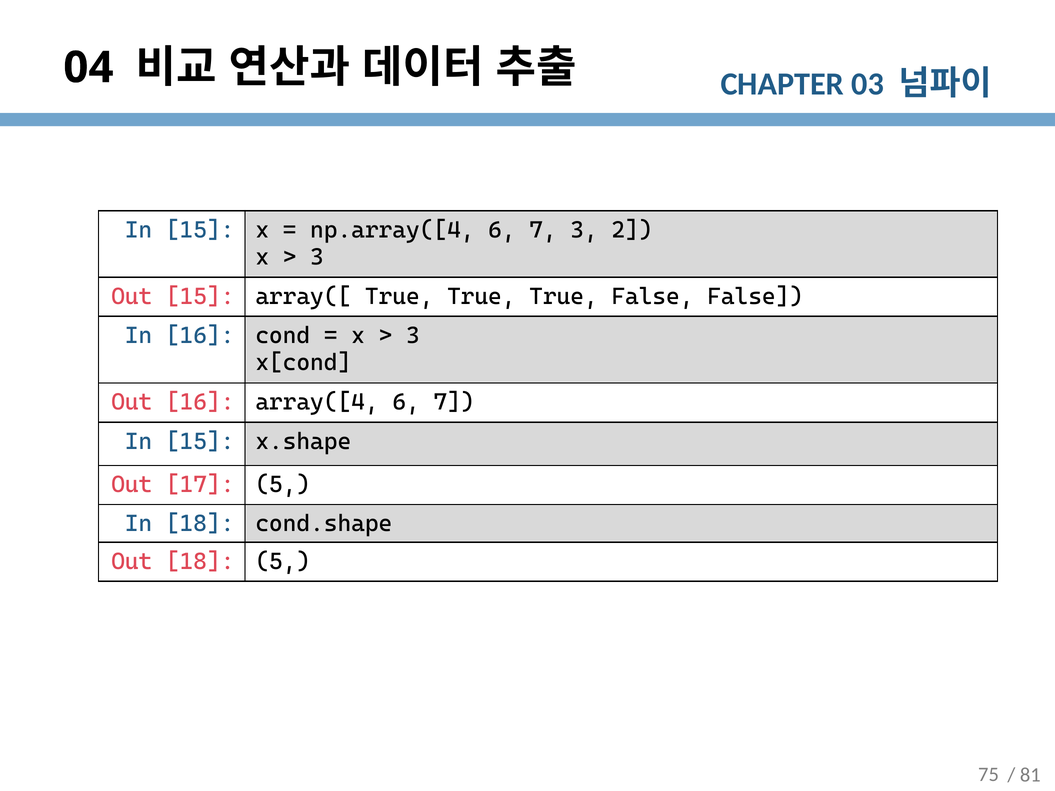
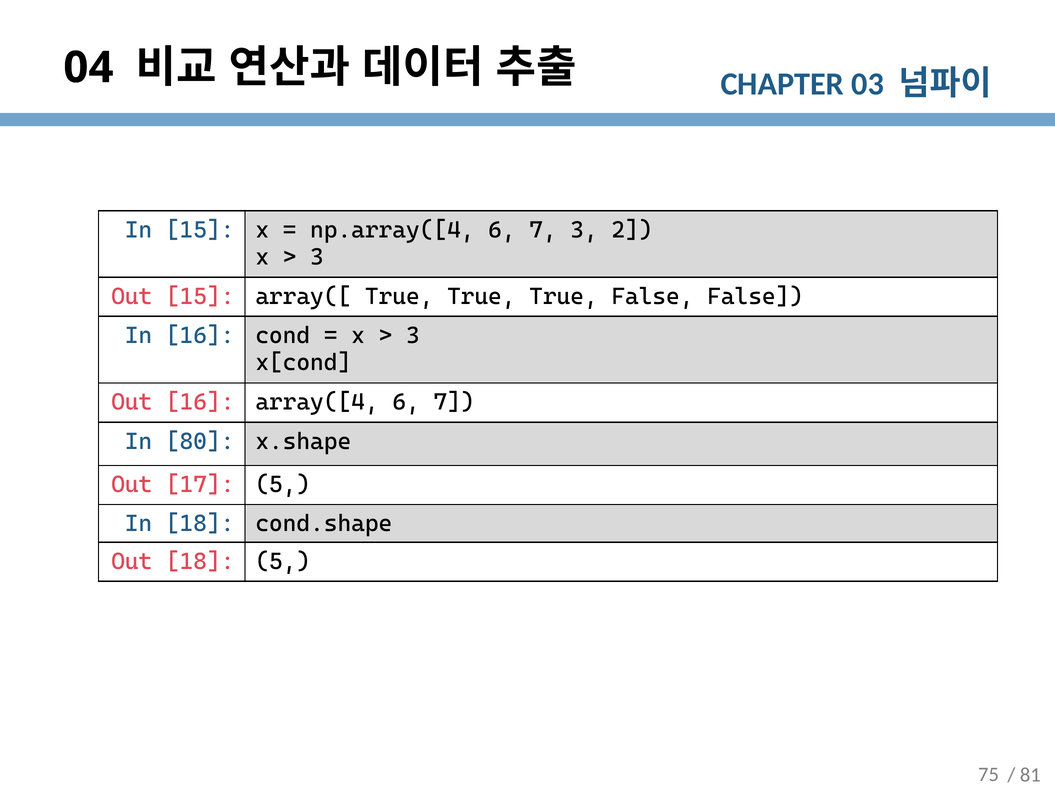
15 at (200, 442): 15 -> 80
